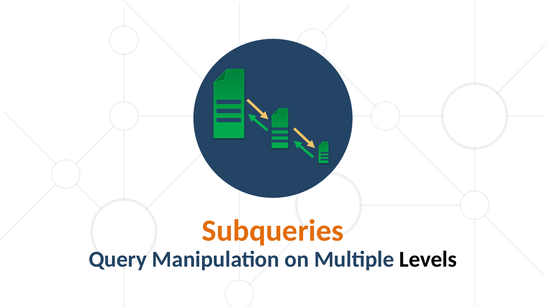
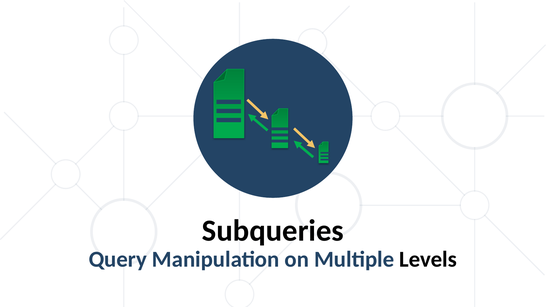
Subqueries colour: orange -> black
